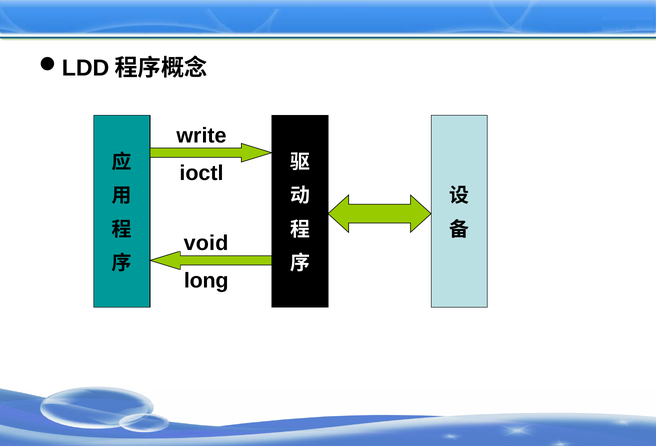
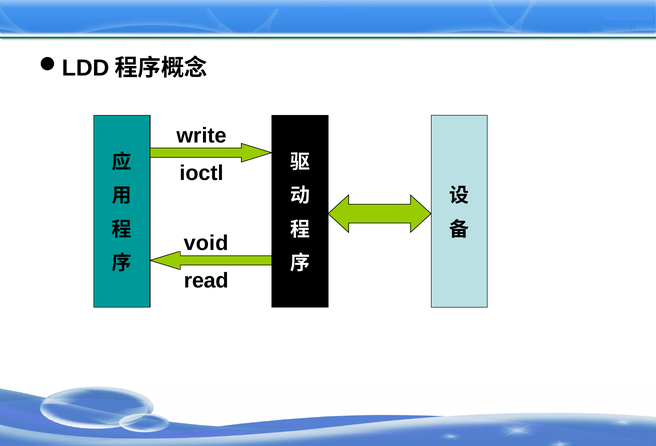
long: long -> read
